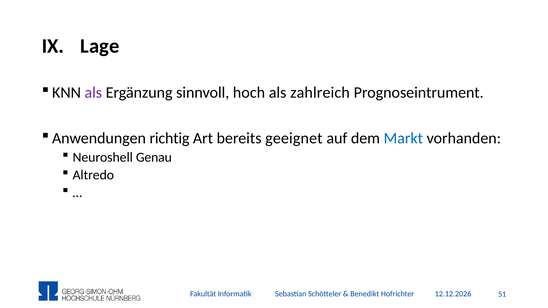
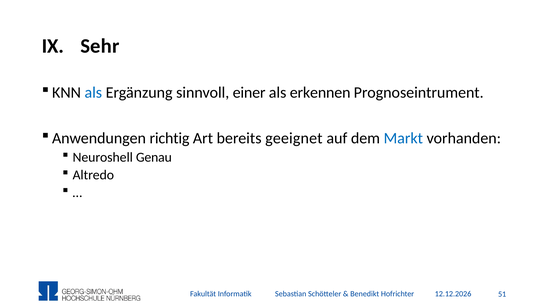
Lage: Lage -> Sehr
als at (93, 93) colour: purple -> blue
hoch: hoch -> einer
zahlreich: zahlreich -> erkennen
